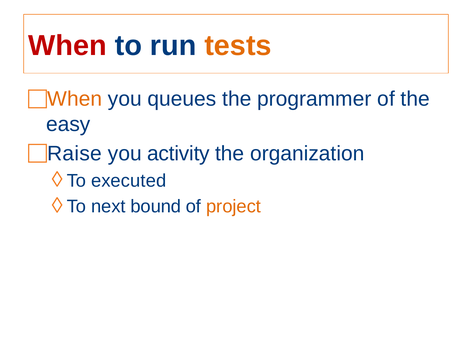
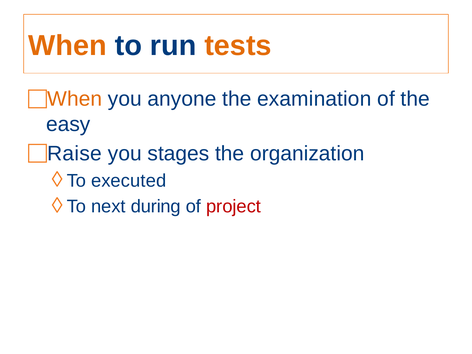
When at (68, 46) colour: red -> orange
queues: queues -> anyone
programmer: programmer -> examination
activity: activity -> stages
bound: bound -> during
project colour: orange -> red
